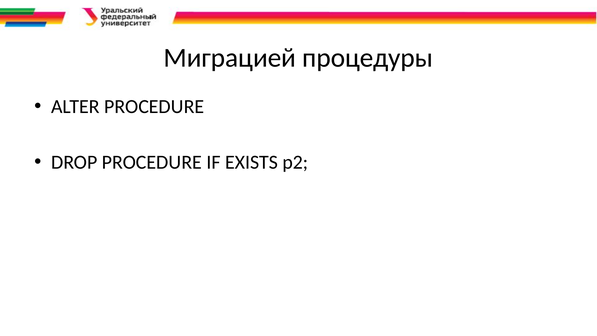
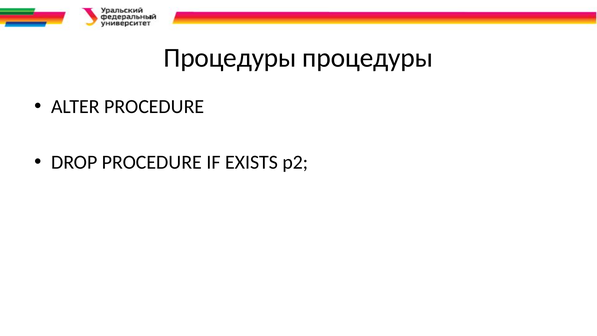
Миграцией at (230, 58): Миграцией -> Процедуры
